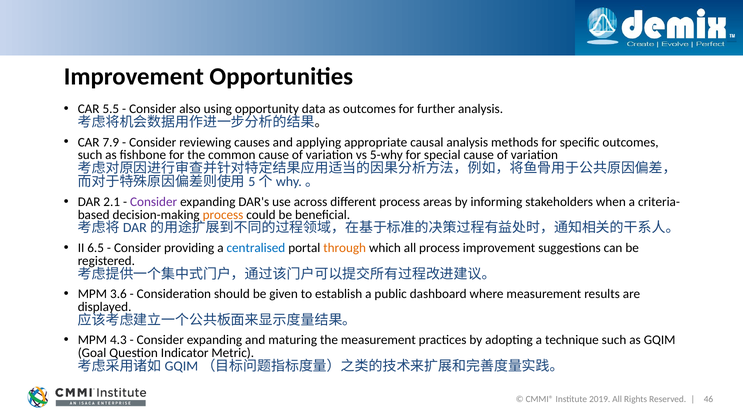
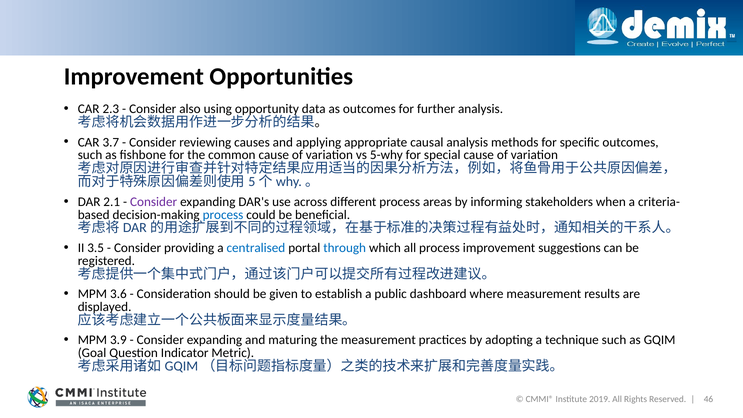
5.5: 5.5 -> 2.3
7.9: 7.9 -> 3.7
process at (223, 215) colour: orange -> blue
6.5: 6.5 -> 3.5
through colour: orange -> blue
4.3: 4.3 -> 3.9
